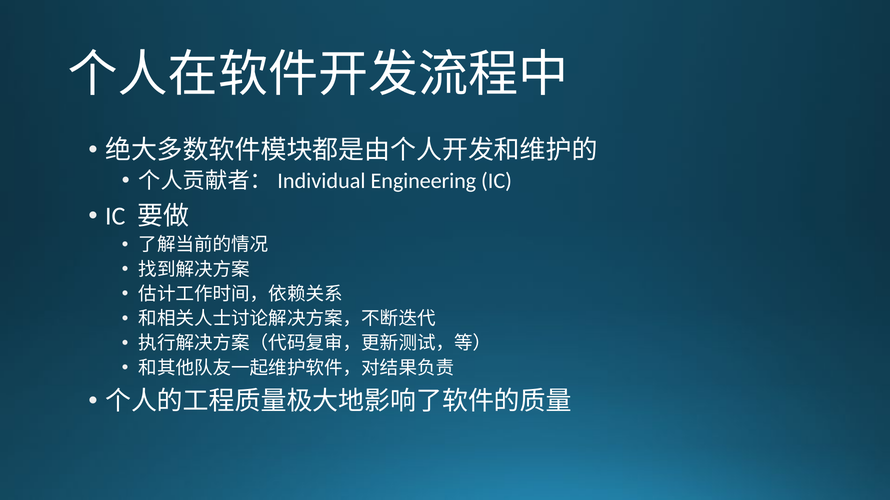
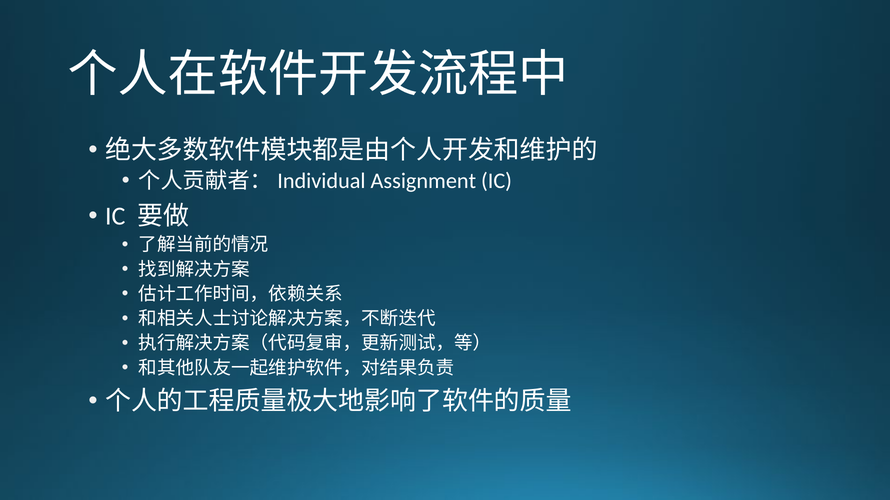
Engineering: Engineering -> Assignment
